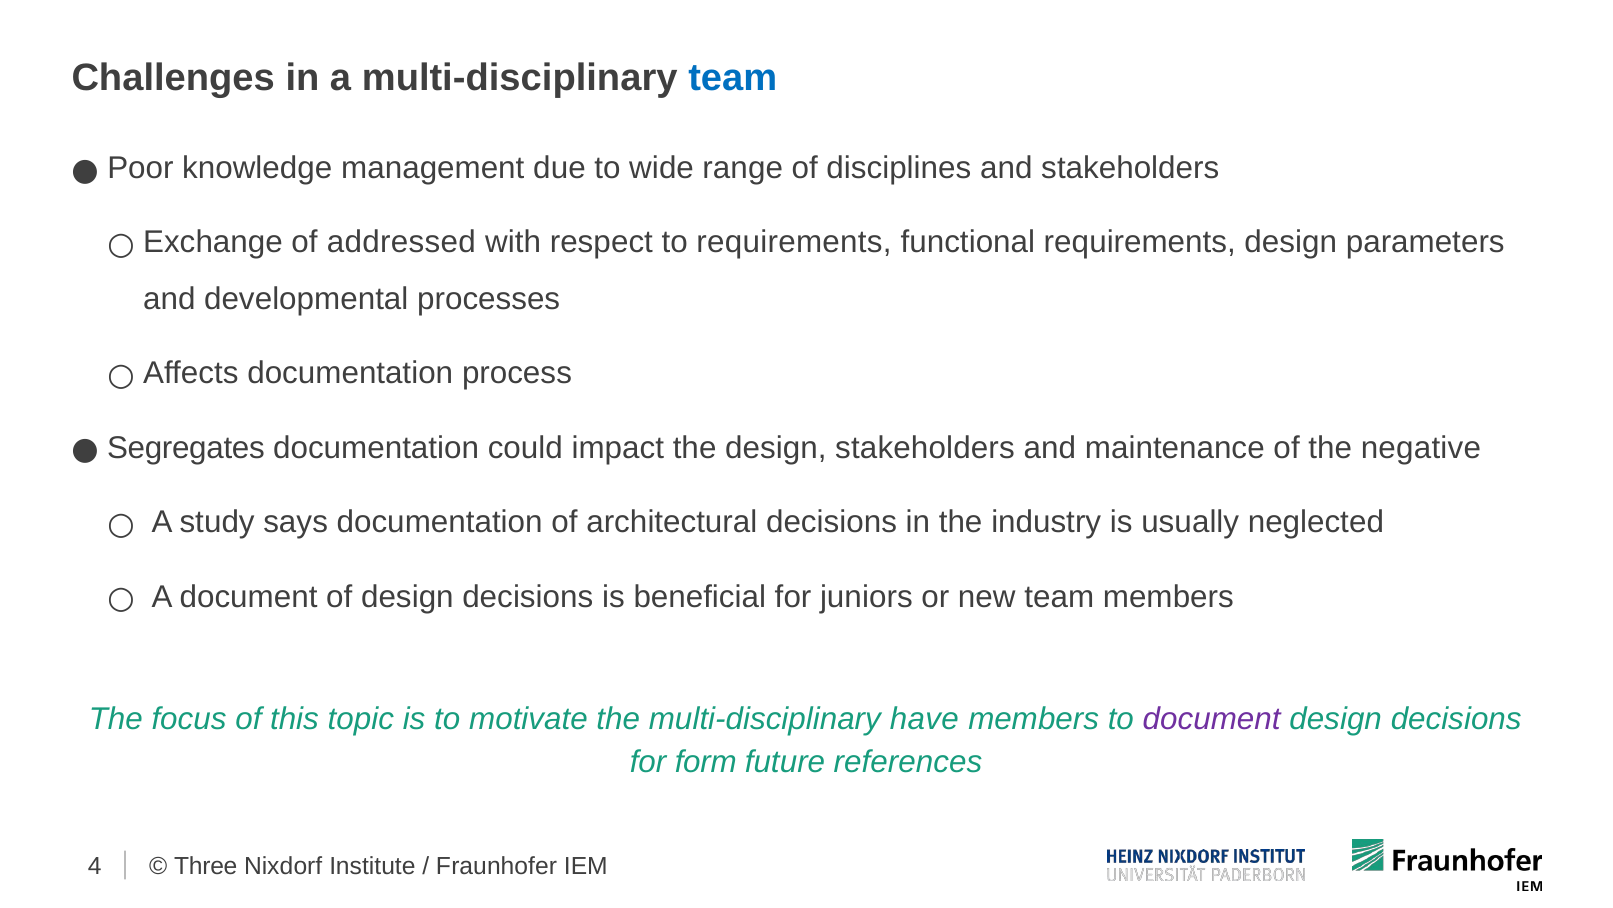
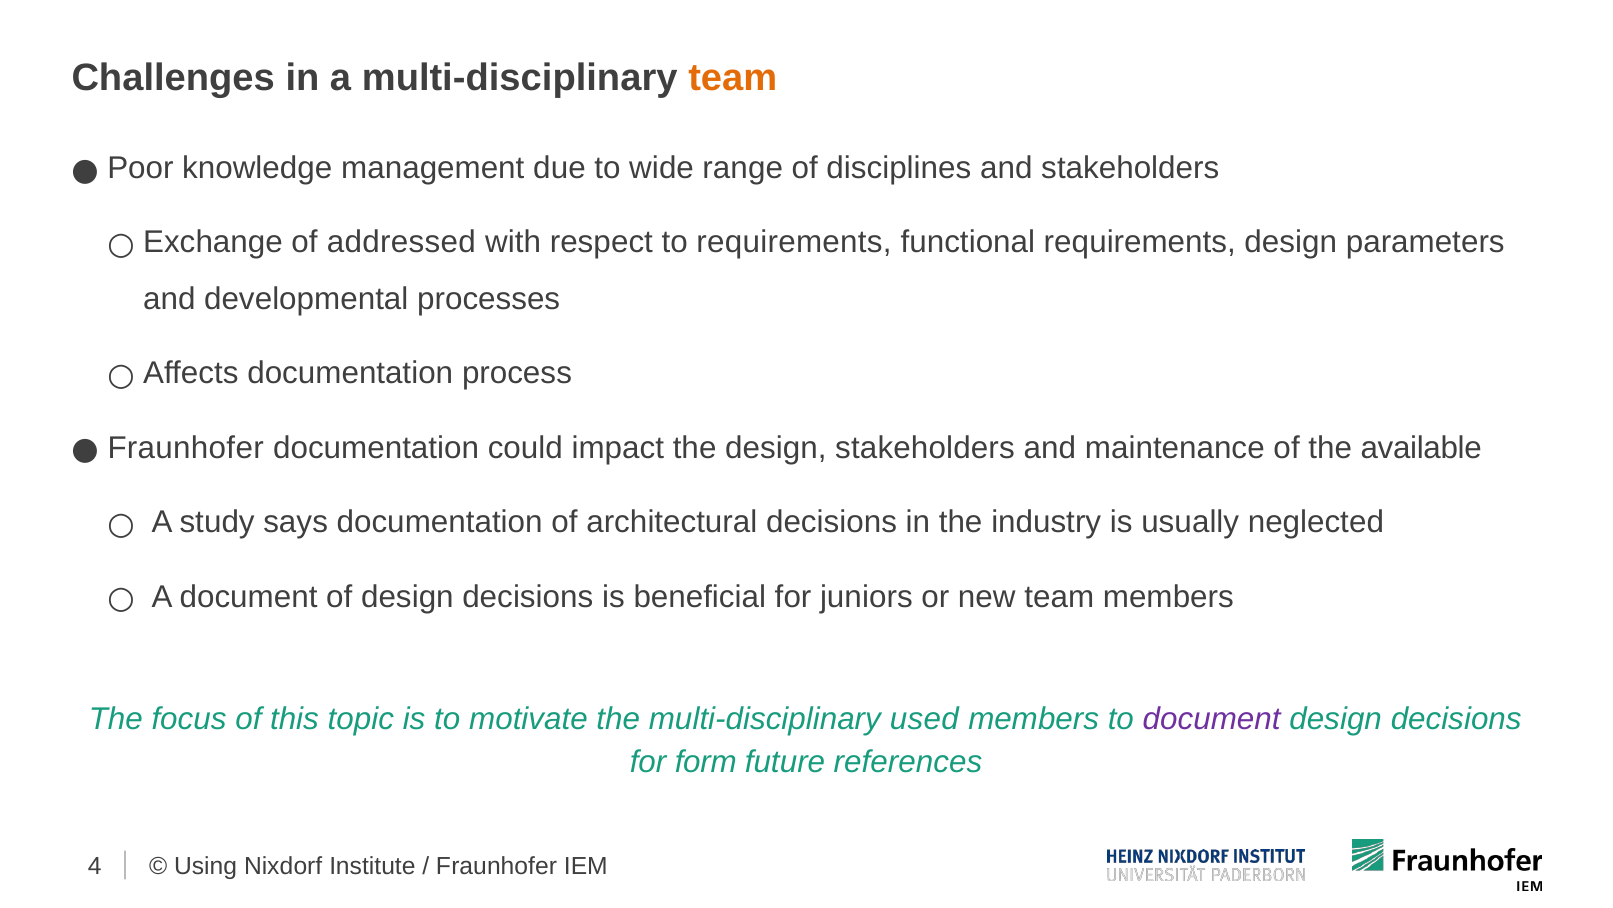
team at (733, 77) colour: blue -> orange
Segregates at (186, 448): Segregates -> Fraunhofer
negative: negative -> available
have: have -> used
Three: Three -> Using
